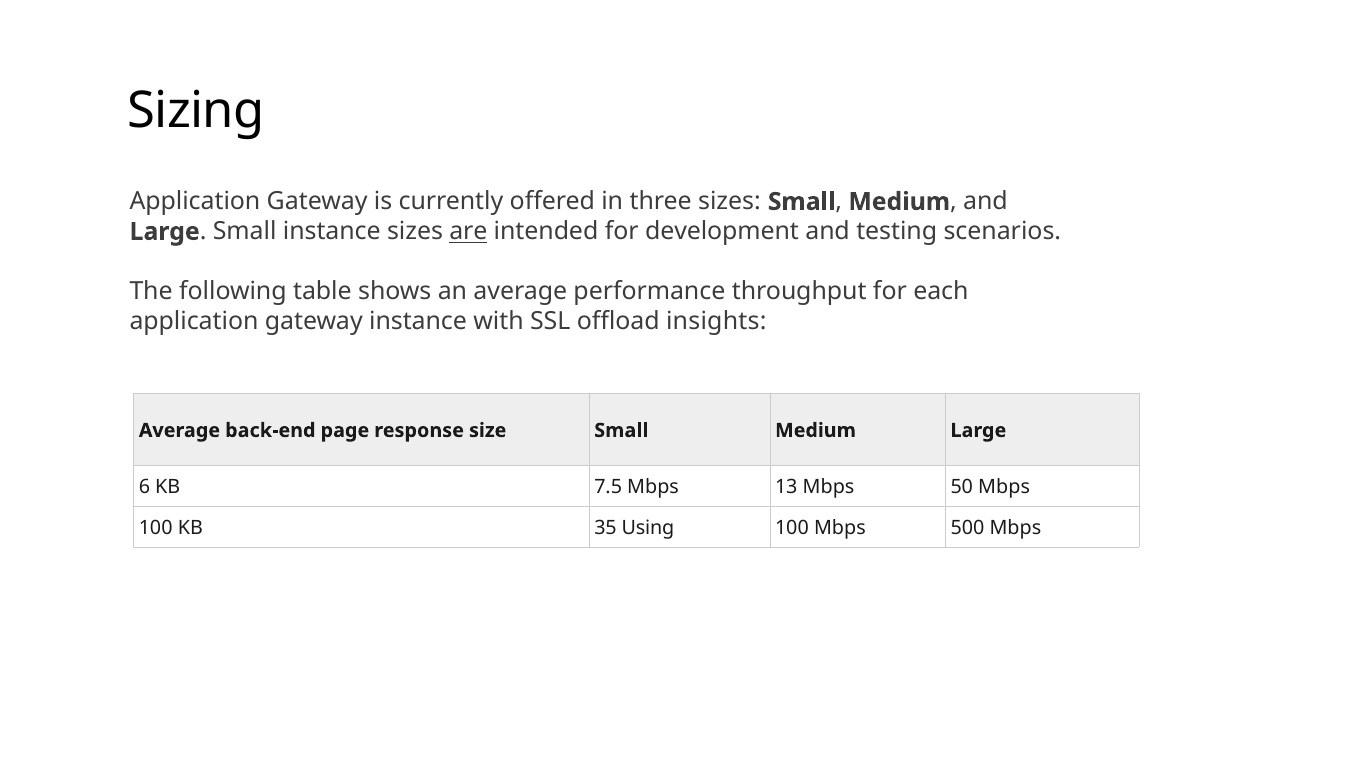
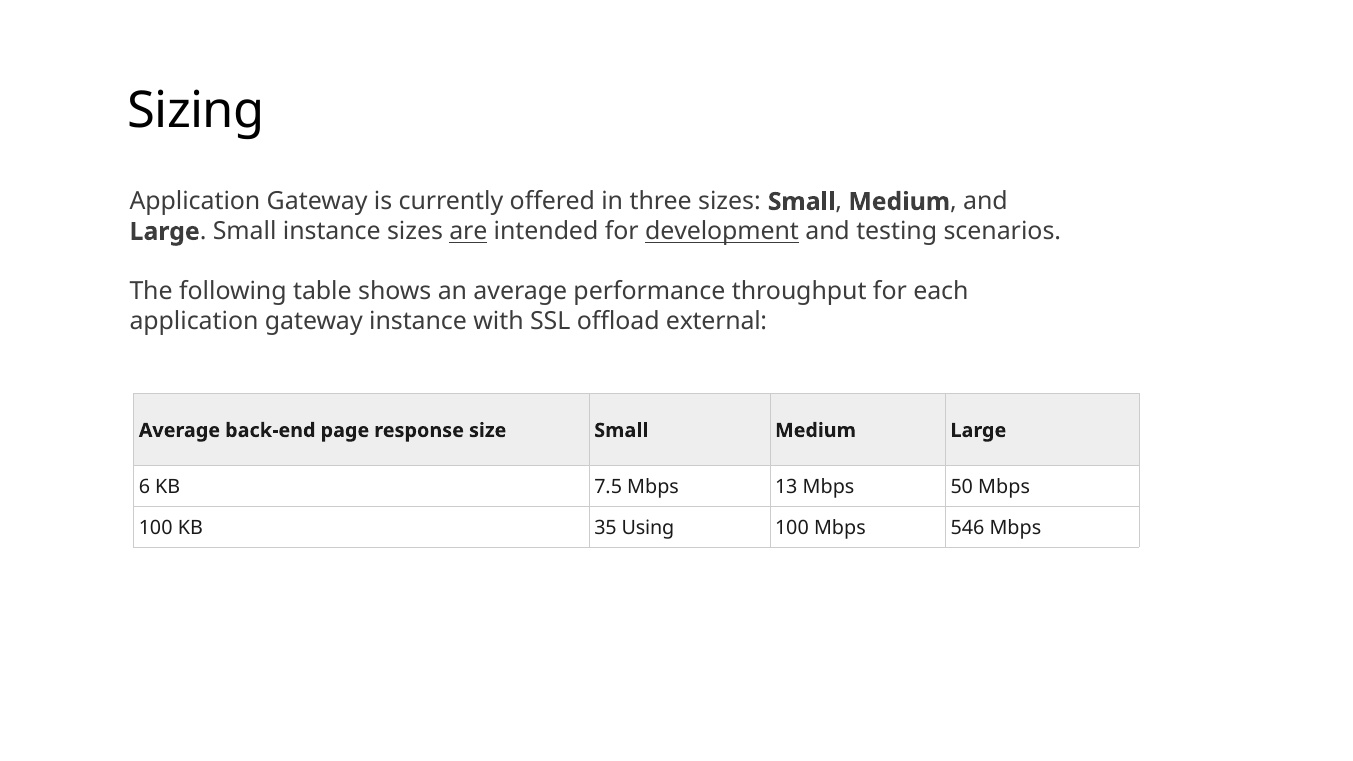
development underline: none -> present
insights: insights -> external
500: 500 -> 546
